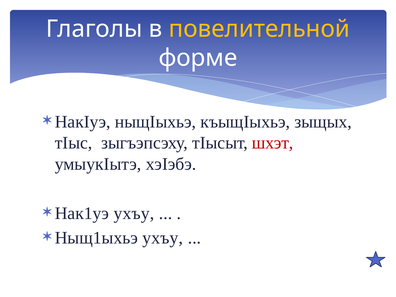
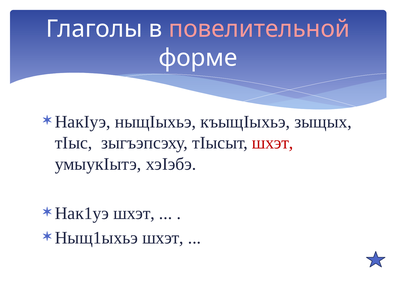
повелительной colour: yellow -> pink
Нак1уэ ухъу: ухъу -> шхэт
Ныщ1ыхьэ ухъу: ухъу -> шхэт
